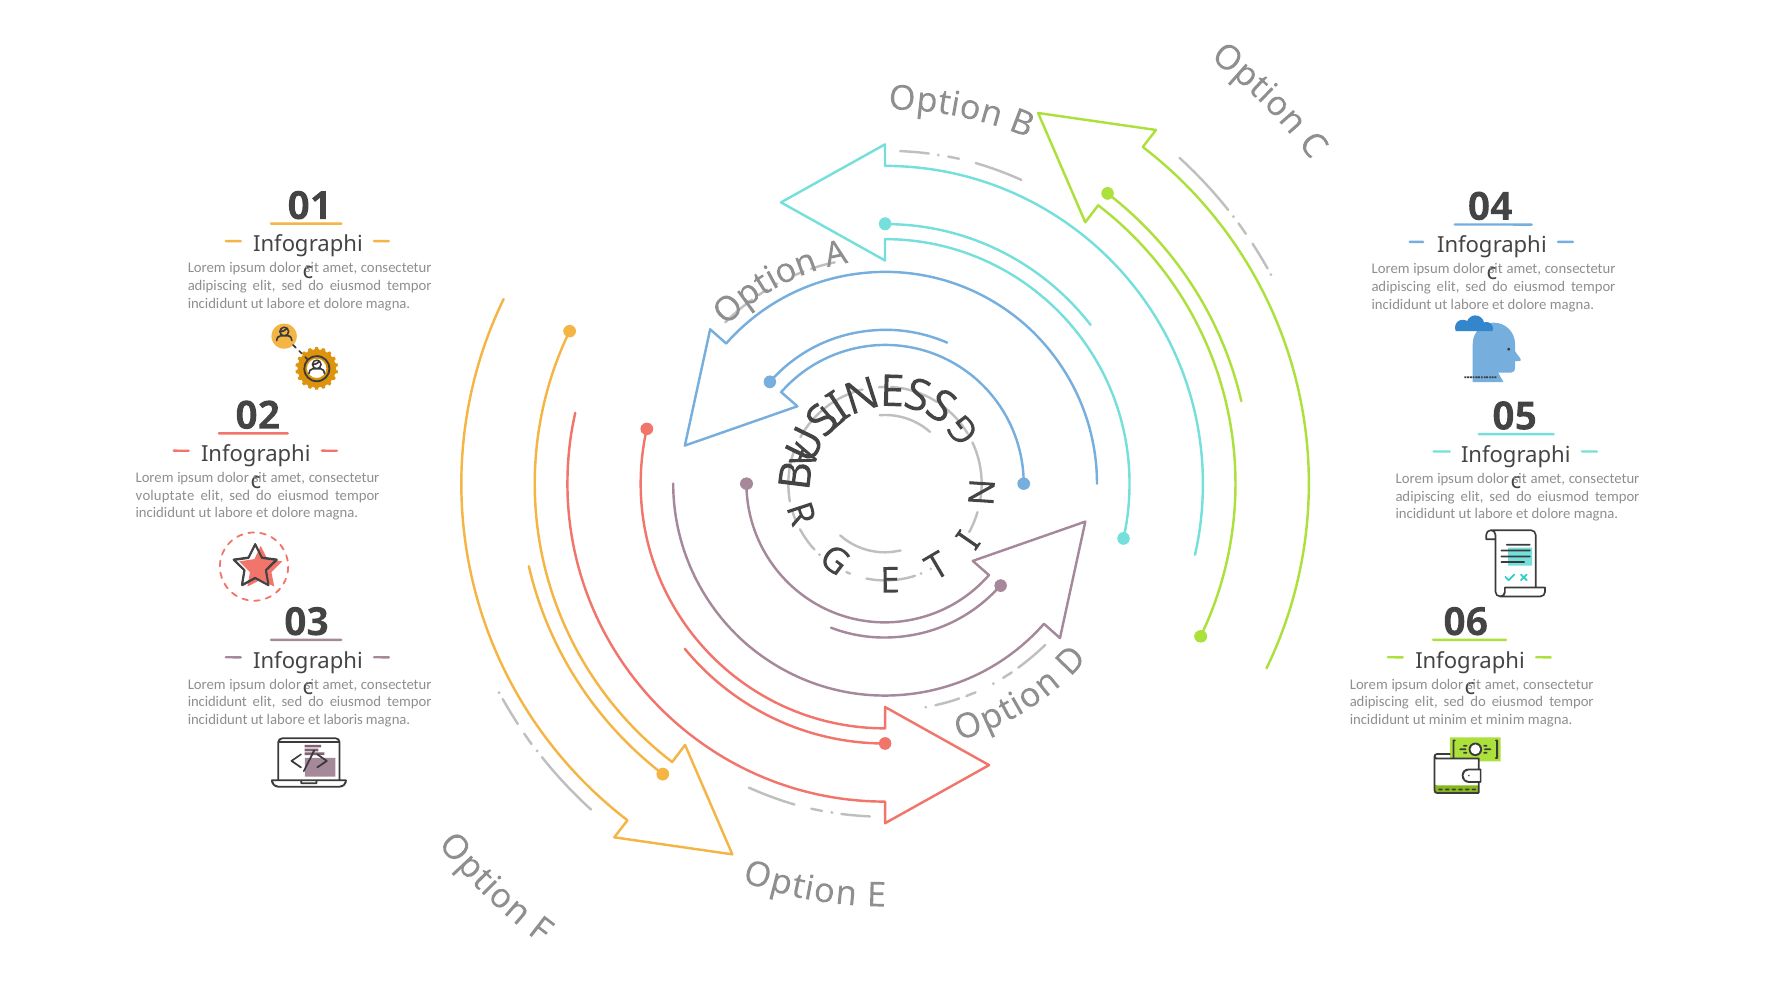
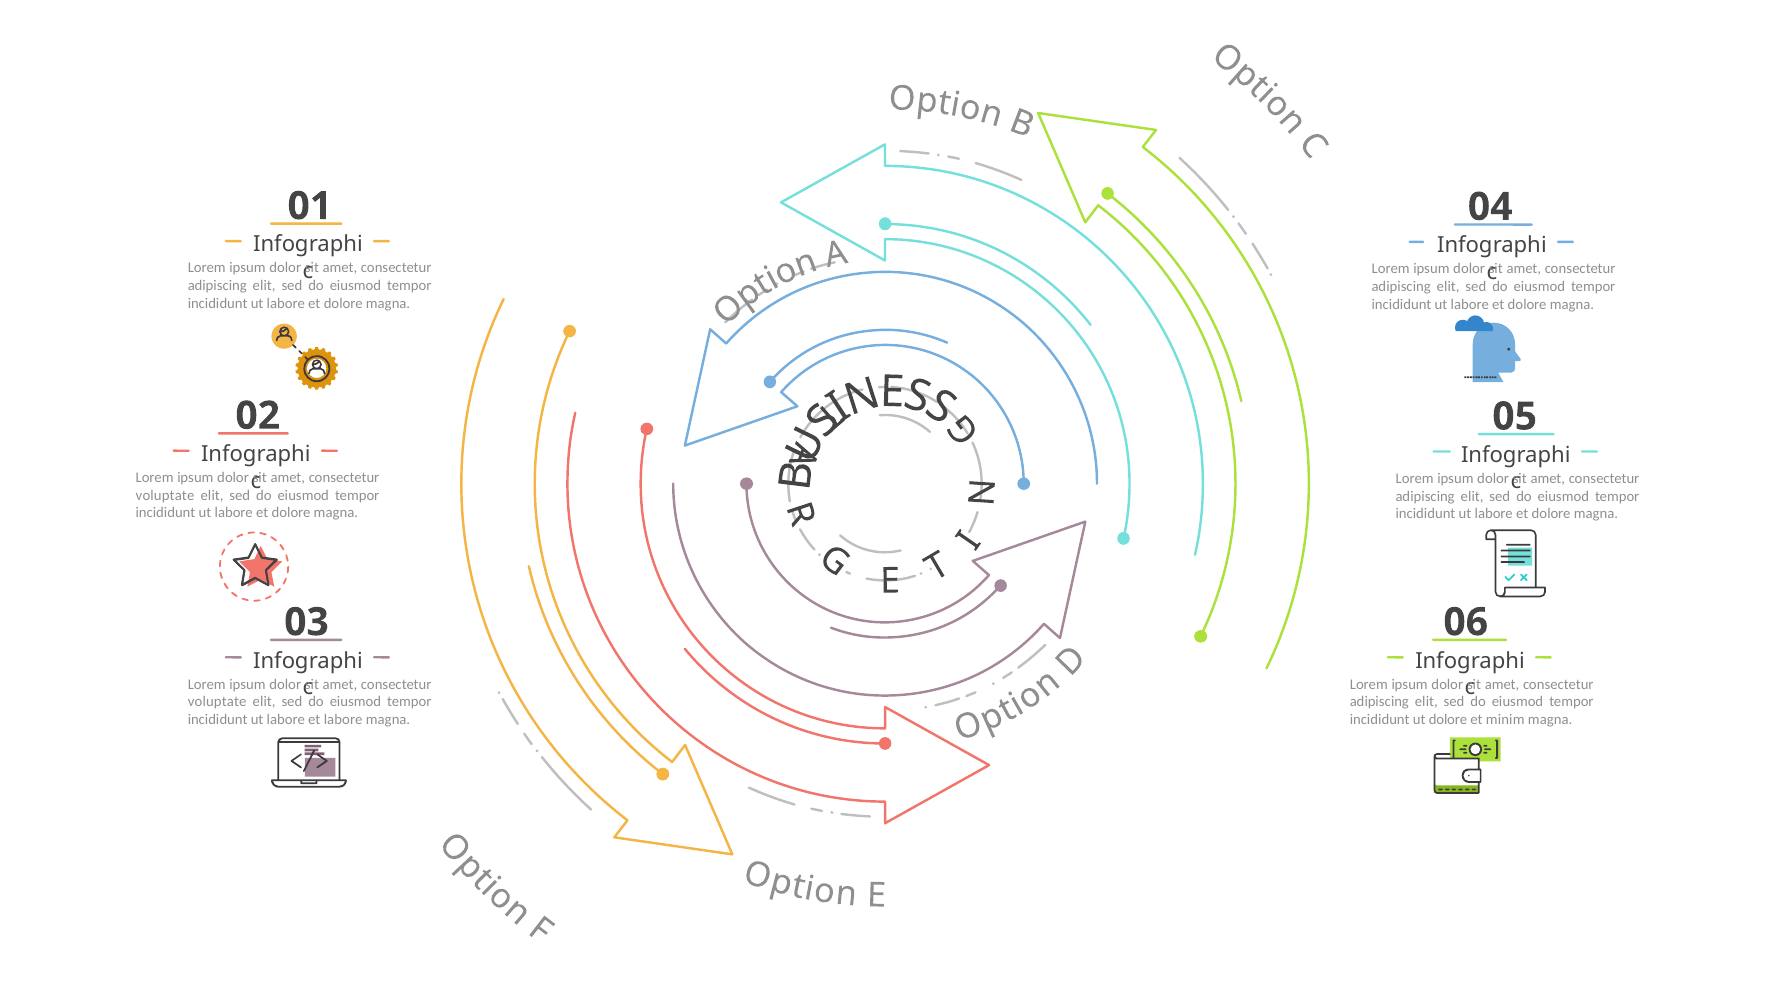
incididunt at (217, 702): incididunt -> voluptate
et laboris: laboris -> labore
ut minim: minim -> dolore
